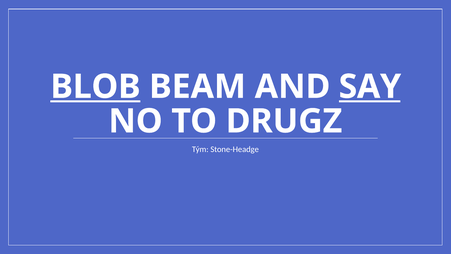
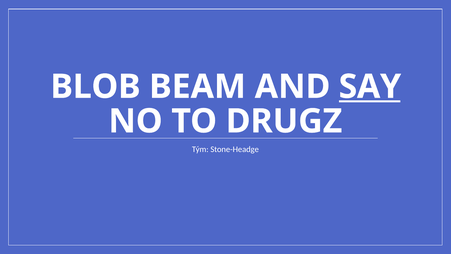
BLOB underline: present -> none
